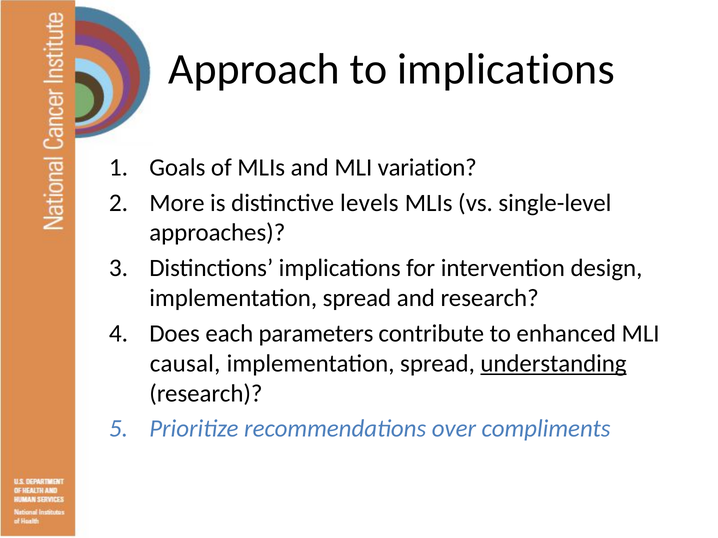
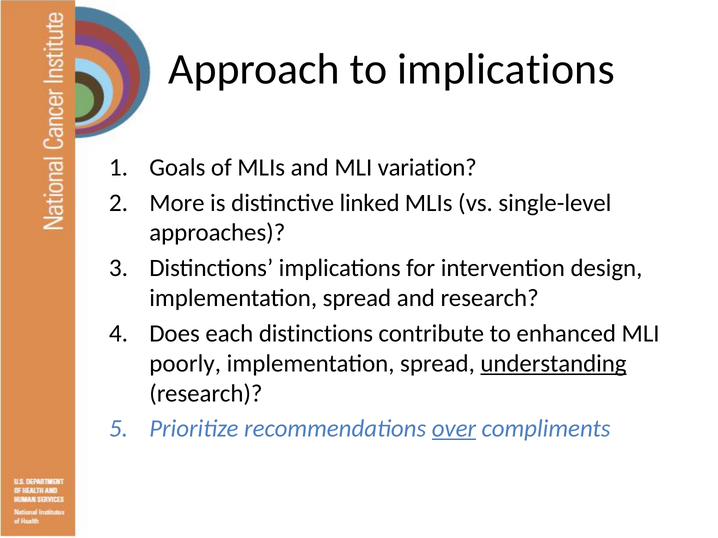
levels: levels -> linked
each parameters: parameters -> distinctions
causal: causal -> poorly
over underline: none -> present
